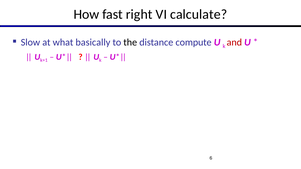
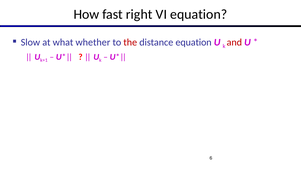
VI calculate: calculate -> equation
basically: basically -> whether
the colour: black -> red
distance compute: compute -> equation
